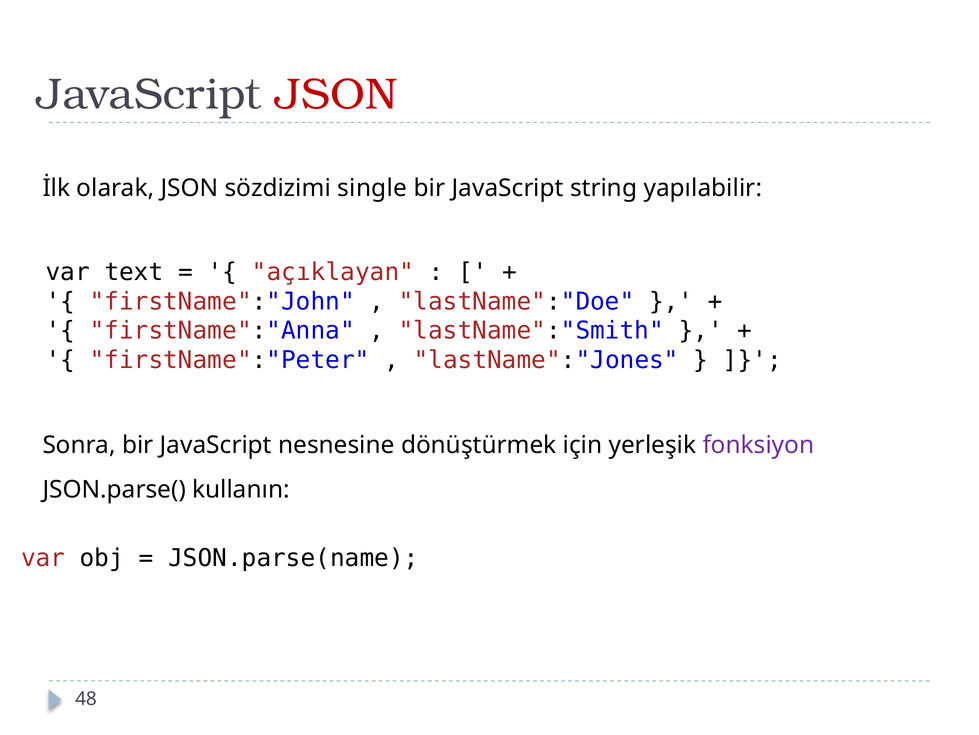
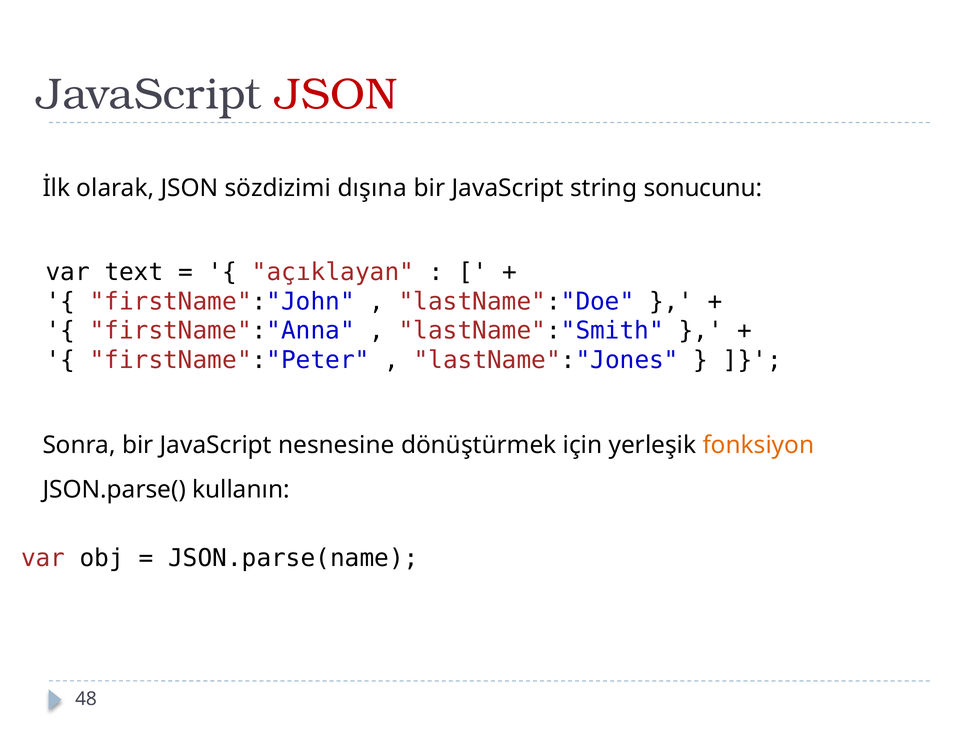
single: single -> dışına
yapılabilir: yapılabilir -> sonucunu
fonksiyon colour: purple -> orange
